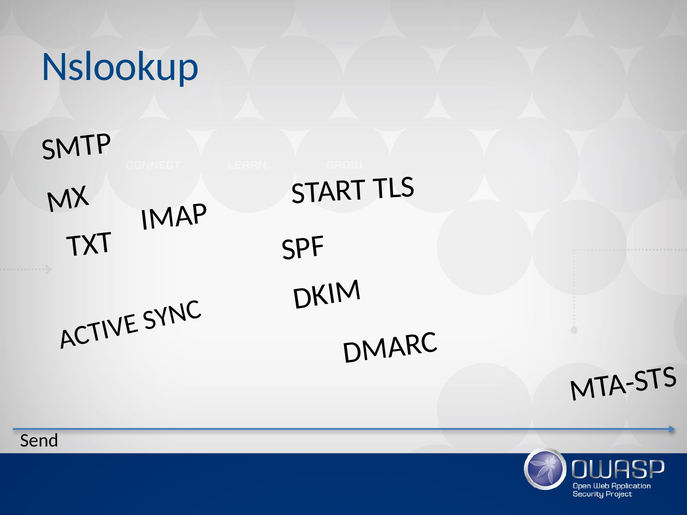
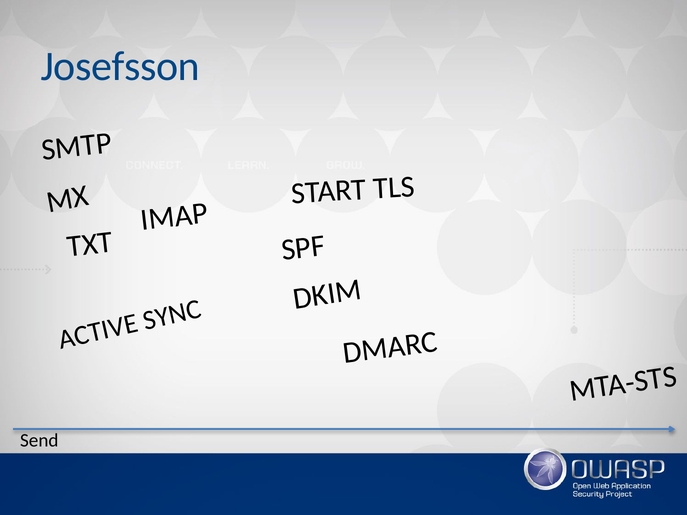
Nslookup: Nslookup -> Josefsson
